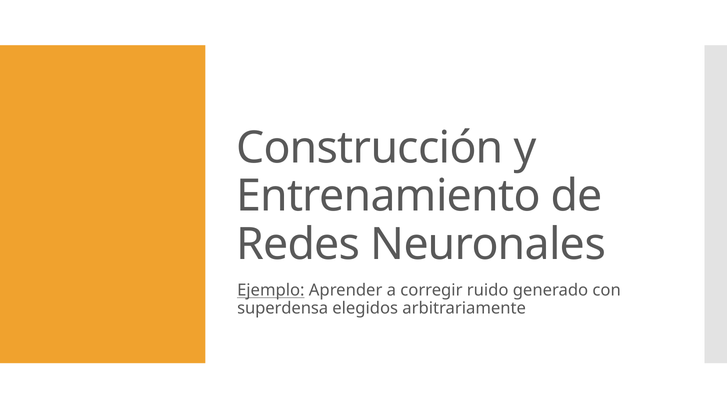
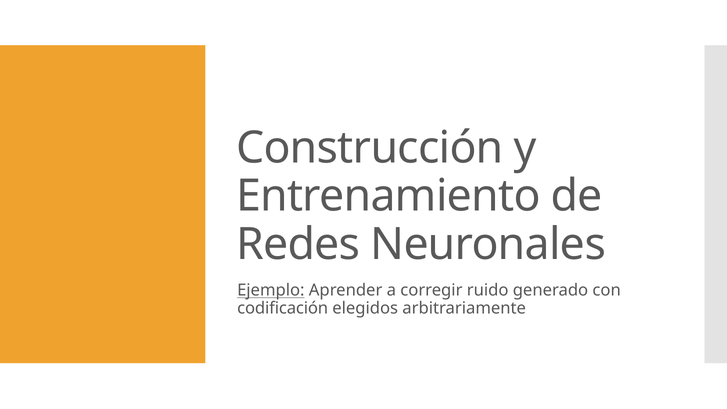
superdensa: superdensa -> codificación
